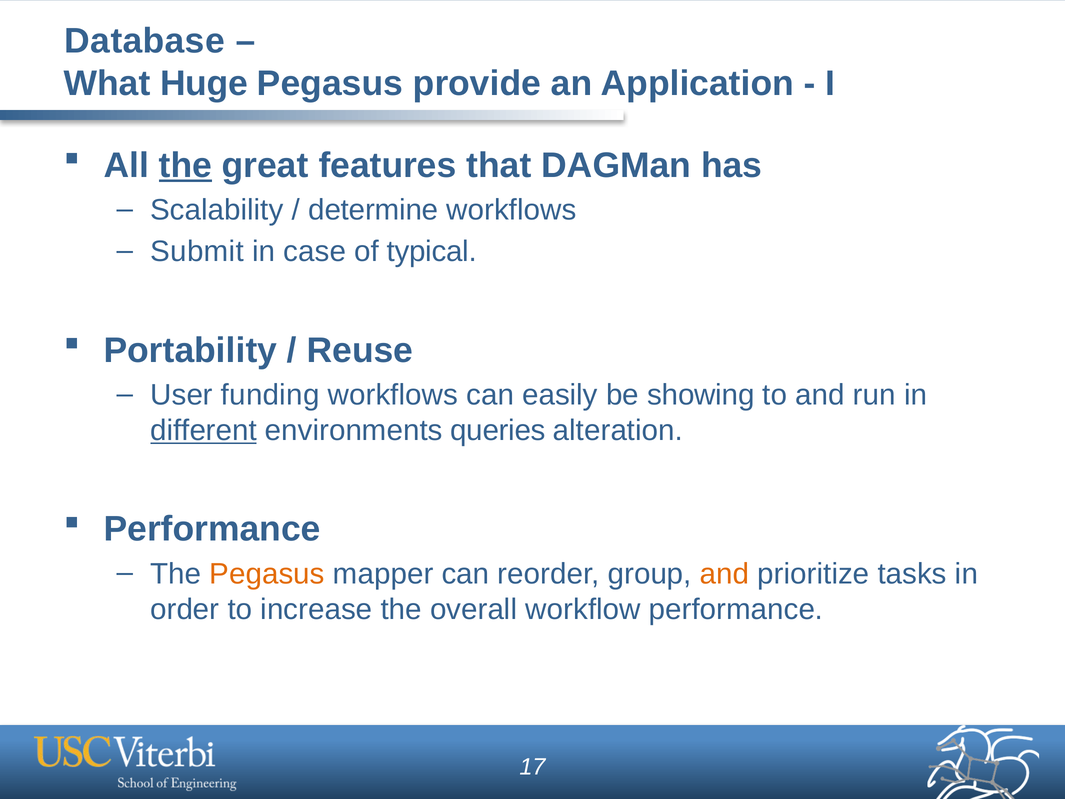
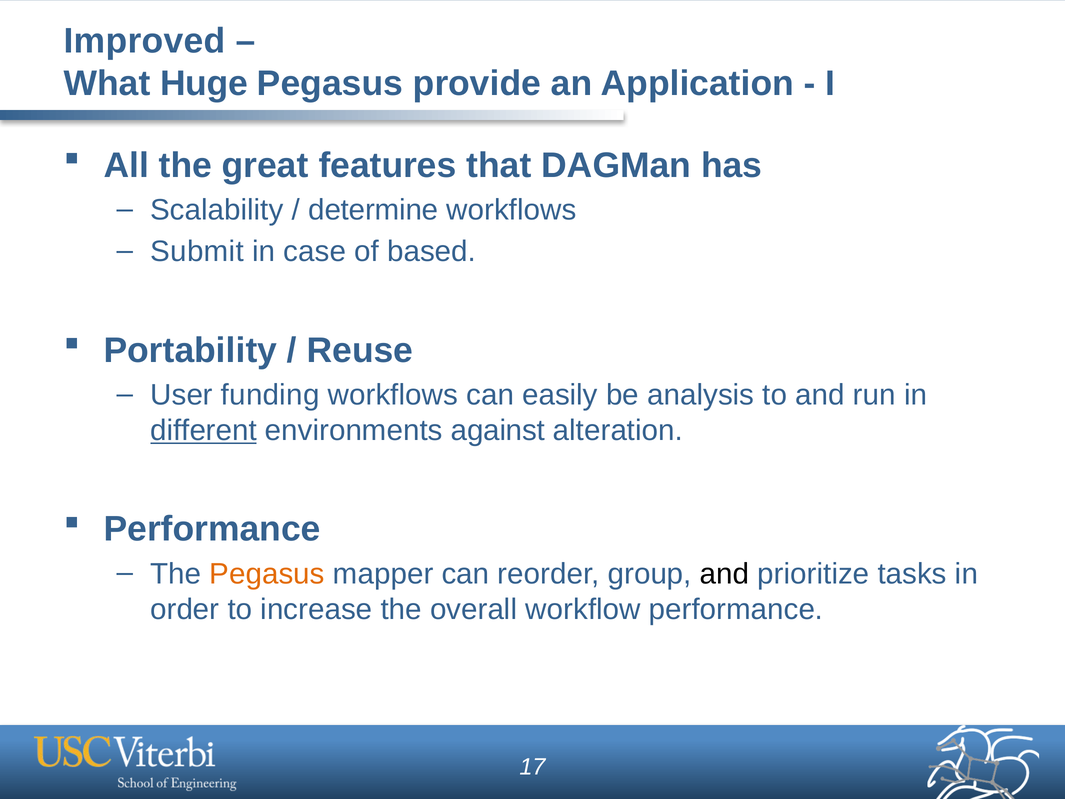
Database: Database -> Improved
the at (185, 165) underline: present -> none
typical: typical -> based
showing: showing -> analysis
queries: queries -> against
and at (725, 574) colour: orange -> black
